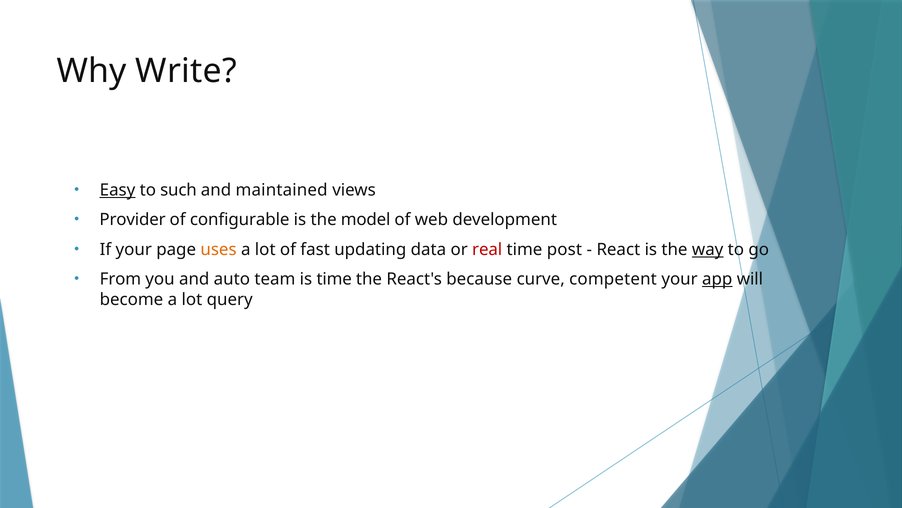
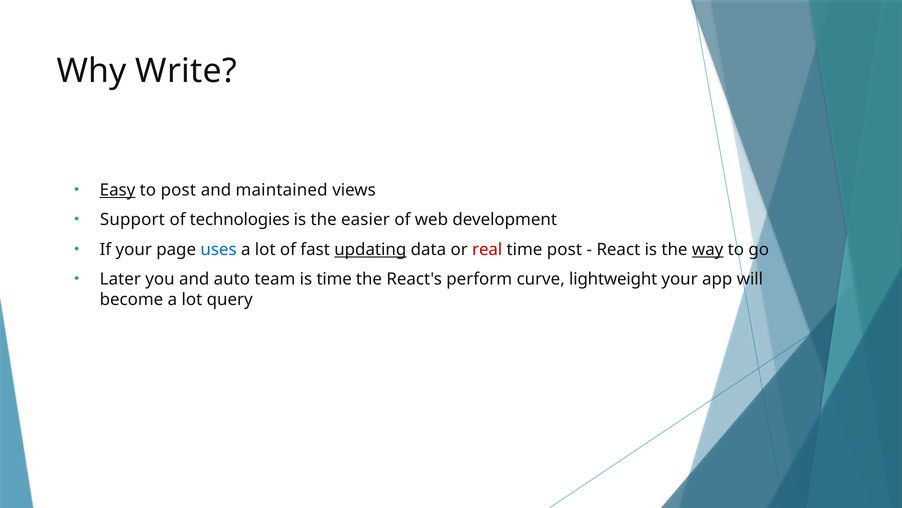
to such: such -> post
Provider: Provider -> Support
configurable: configurable -> technologies
model: model -> easier
uses colour: orange -> blue
updating underline: none -> present
From: From -> Later
because: because -> perform
competent: competent -> lightweight
app underline: present -> none
